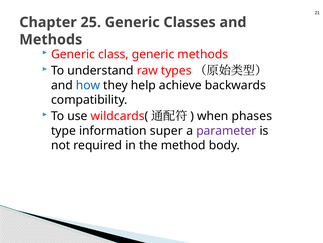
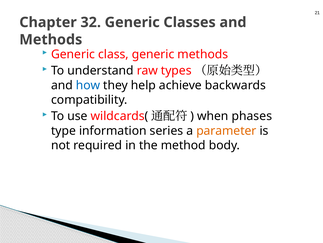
25: 25 -> 32
super: super -> series
parameter colour: purple -> orange
